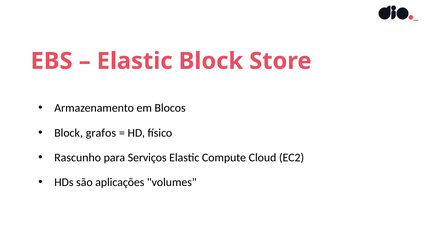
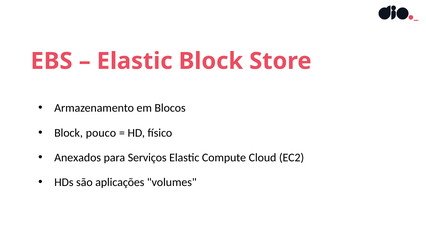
grafos: grafos -> pouco
Rascunho: Rascunho -> Anexados
